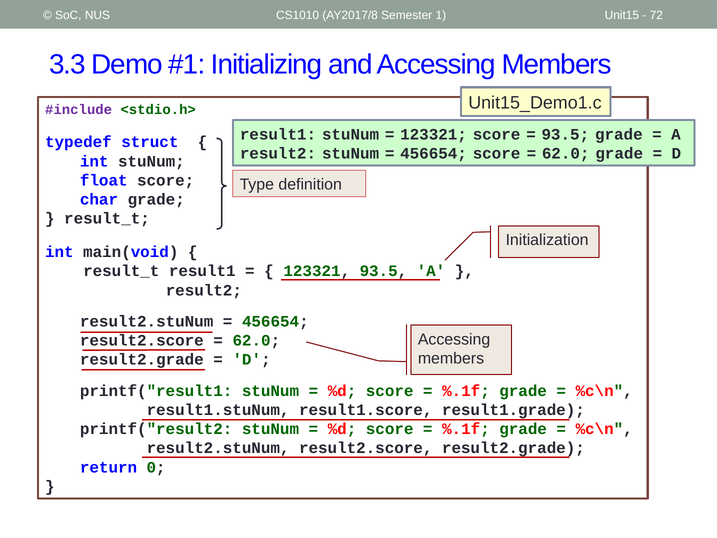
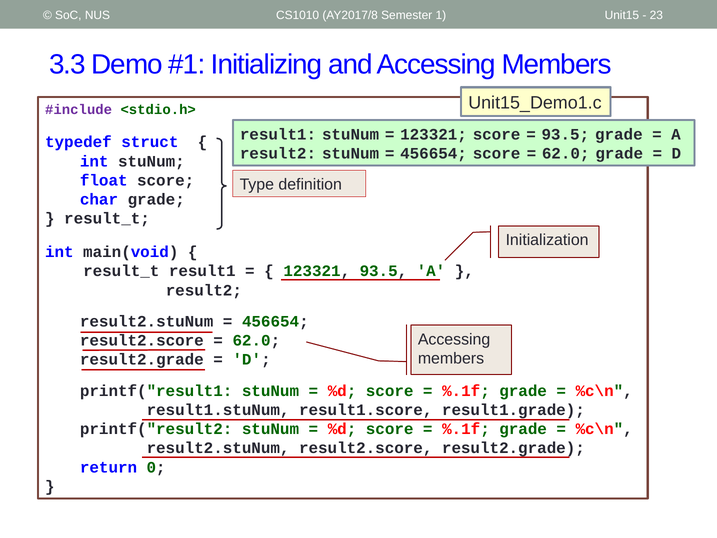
72: 72 -> 23
